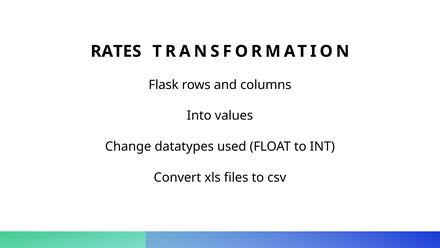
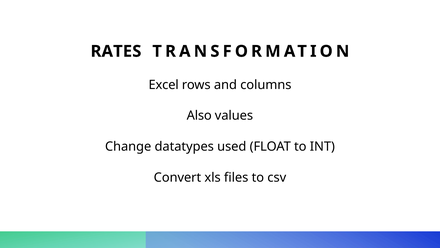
Flask: Flask -> Excel
Into: Into -> Also
